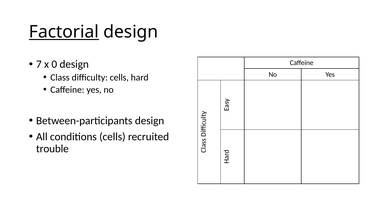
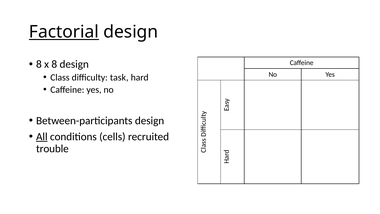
7 at (39, 64): 7 -> 8
x 0: 0 -> 8
difficulty cells: cells -> task
All underline: none -> present
